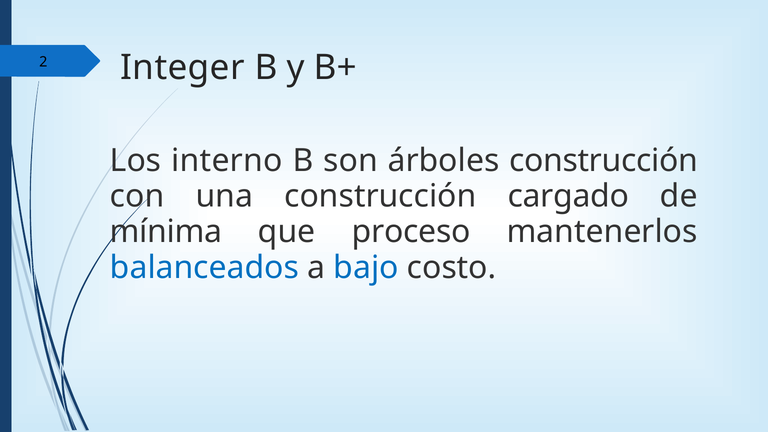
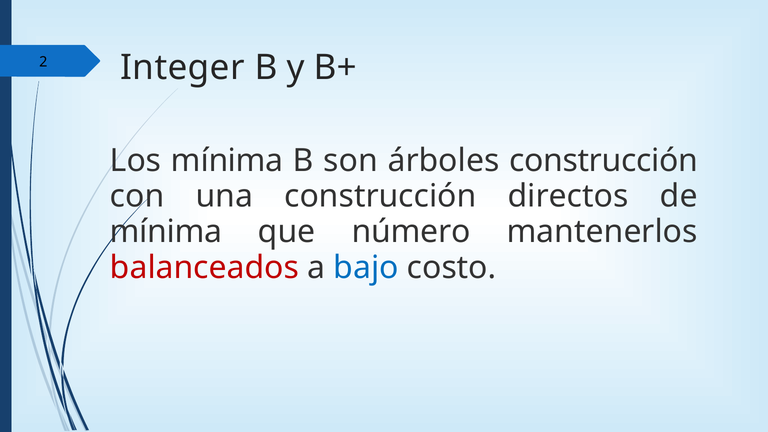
Los interno: interno -> mínima
cargado: cargado -> directos
proceso: proceso -> número
balanceados colour: blue -> red
